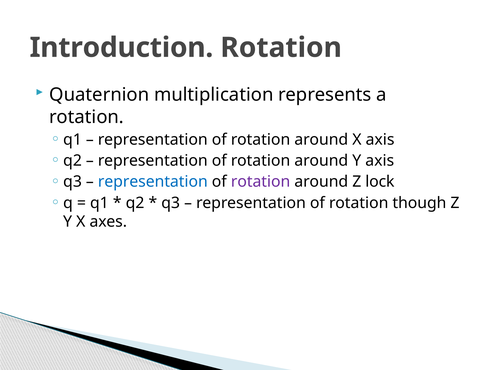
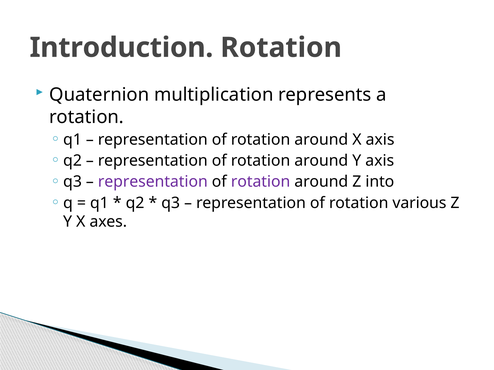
representation at (153, 182) colour: blue -> purple
lock: lock -> into
though: though -> various
